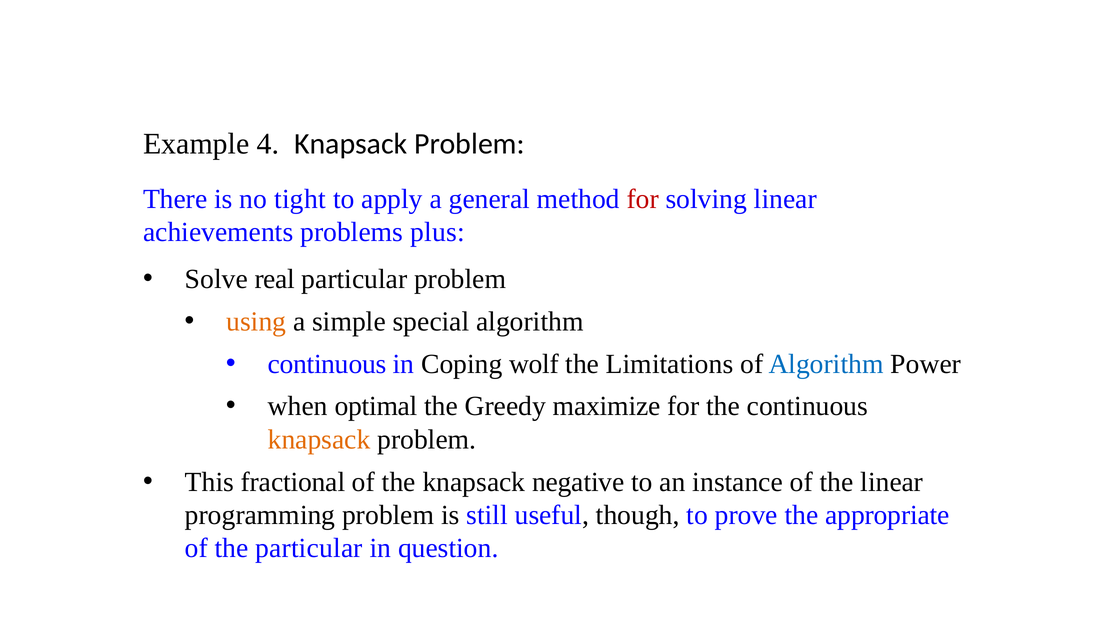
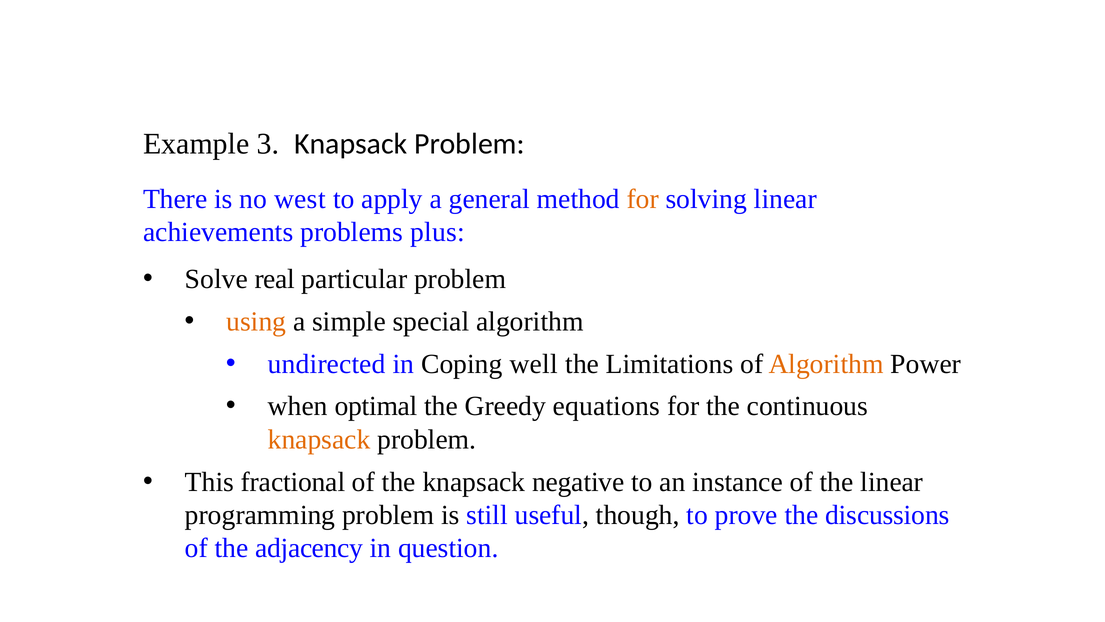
4: 4 -> 3
tight: tight -> west
for at (643, 199) colour: red -> orange
continuous at (327, 364): continuous -> undirected
wolf: wolf -> well
Algorithm at (826, 364) colour: blue -> orange
maximize: maximize -> equations
appropriate: appropriate -> discussions
the particular: particular -> adjacency
